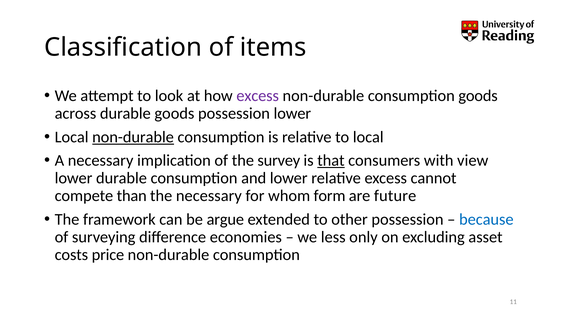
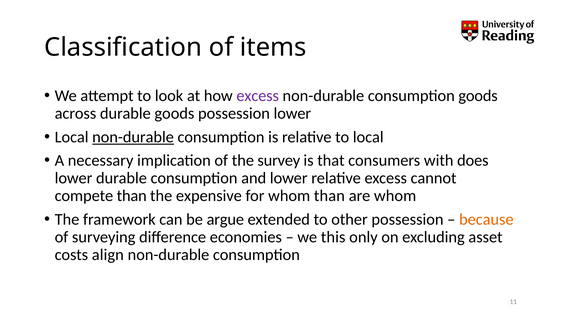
that underline: present -> none
view: view -> does
the necessary: necessary -> expensive
whom form: form -> than
are future: future -> whom
because colour: blue -> orange
less: less -> this
price: price -> align
